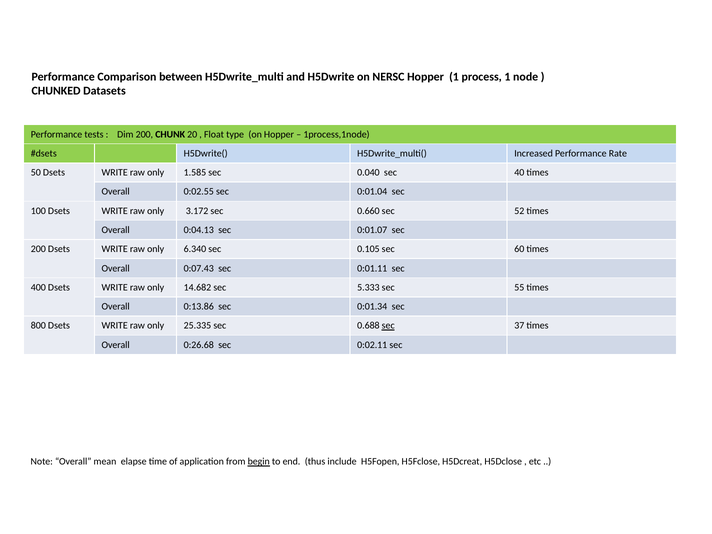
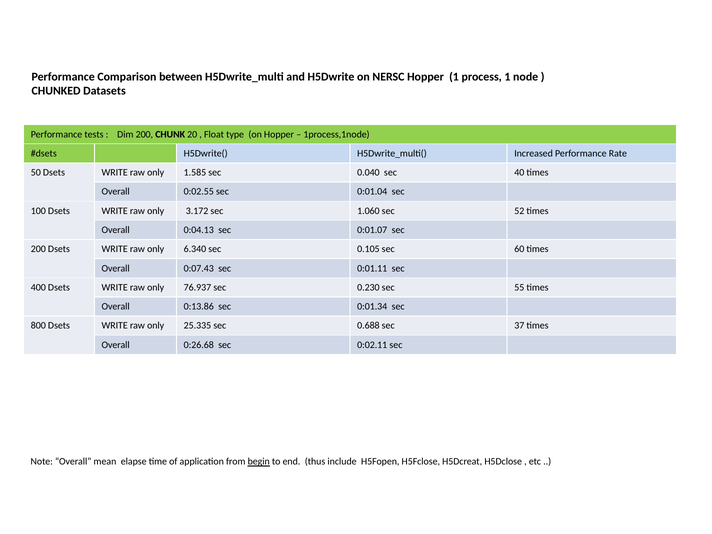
0.660: 0.660 -> 1.060
14.682: 14.682 -> 76.937
5.333: 5.333 -> 0.230
sec at (388, 326) underline: present -> none
